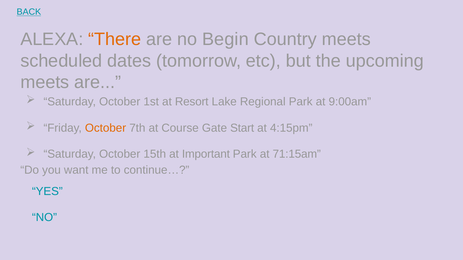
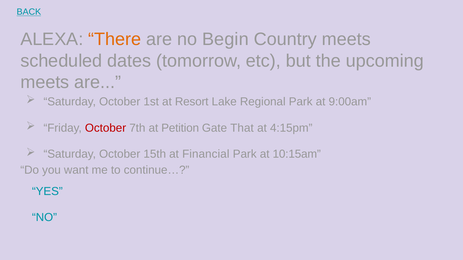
October at (106, 128) colour: orange -> red
Course: Course -> Petition
Start: Start -> That
Important: Important -> Financial
71:15am: 71:15am -> 10:15am
